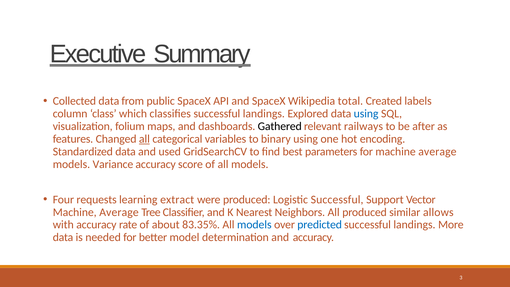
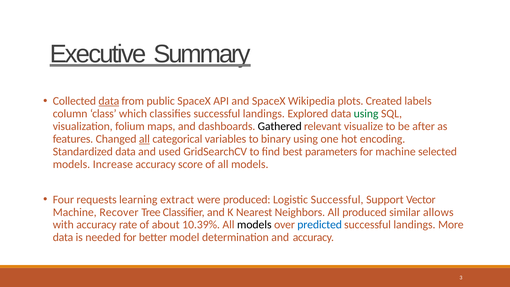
data at (109, 101) underline: none -> present
total: total -> plots
using at (366, 114) colour: blue -> green
railways: railways -> visualize
for machine average: average -> selected
Variance: Variance -> Increase
Average at (119, 212): Average -> Recover
83.35%: 83.35% -> 10.39%
models at (254, 225) colour: blue -> black
